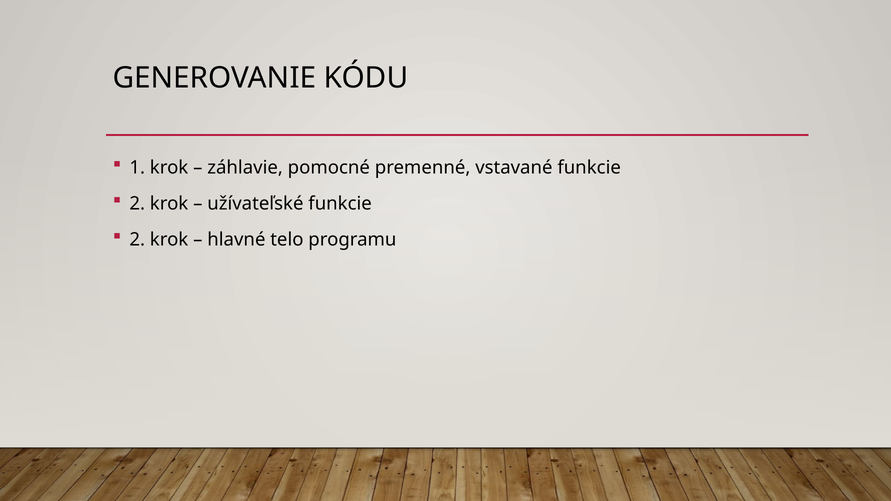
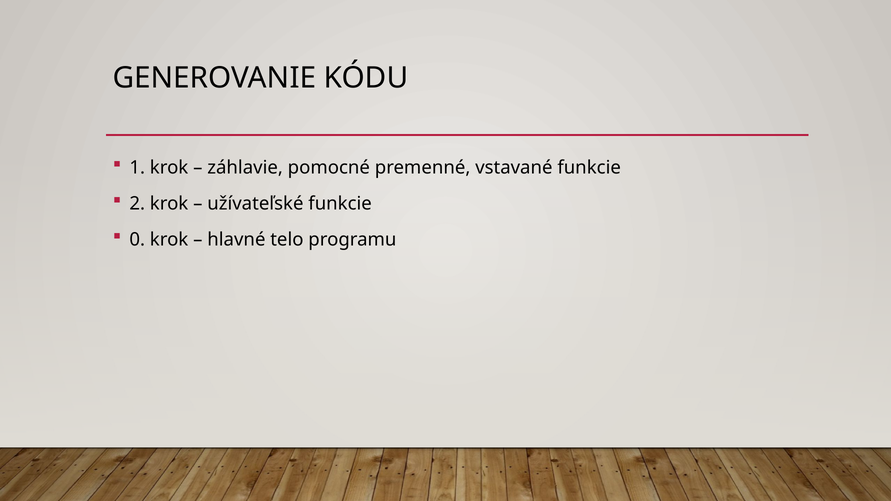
2 at (137, 240): 2 -> 0
